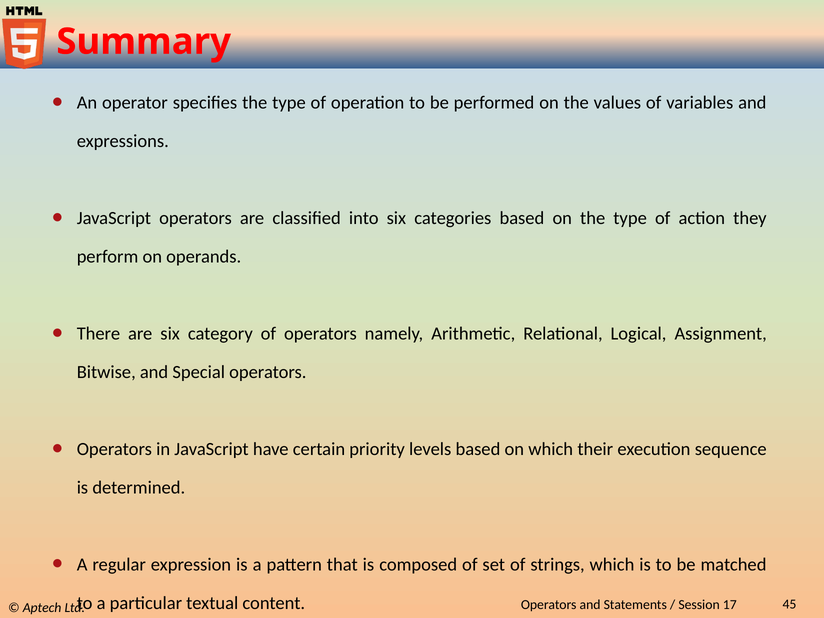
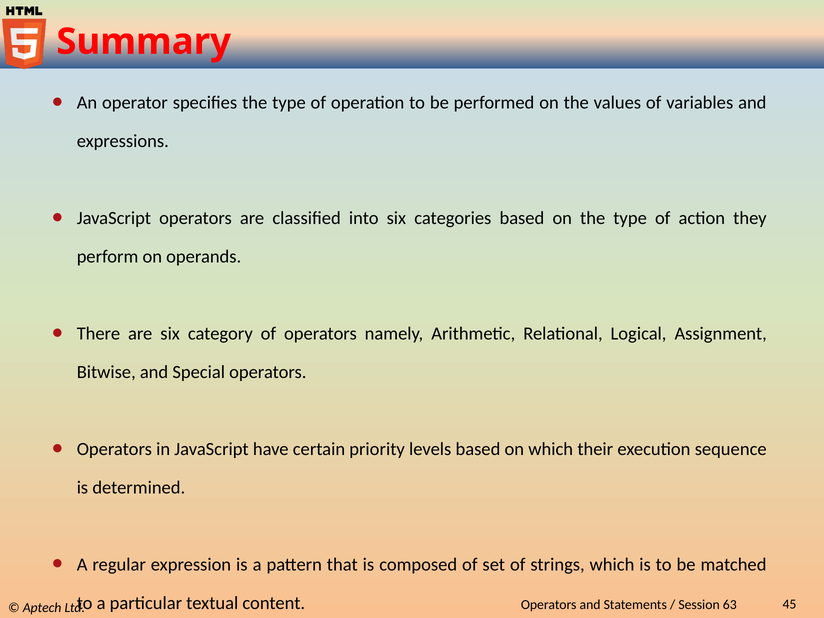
17: 17 -> 63
